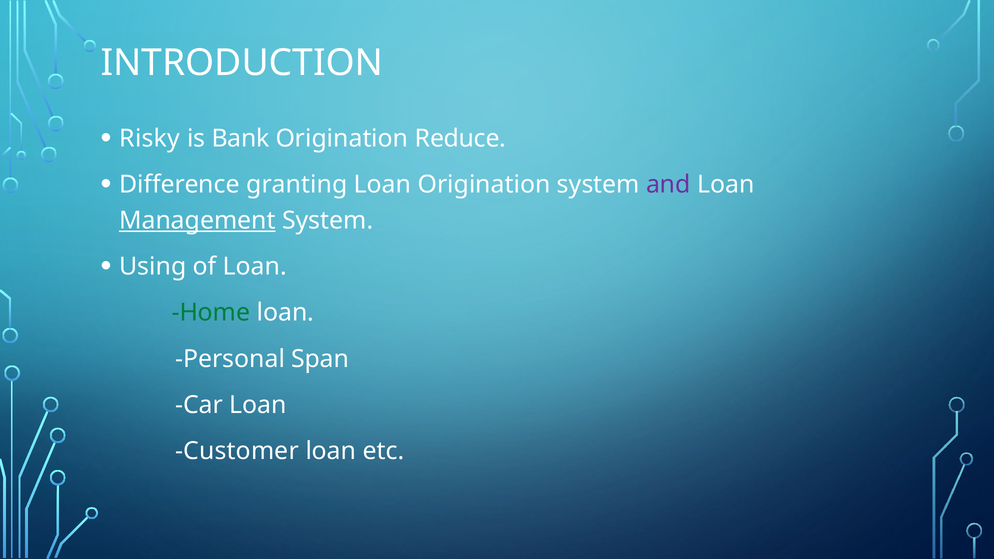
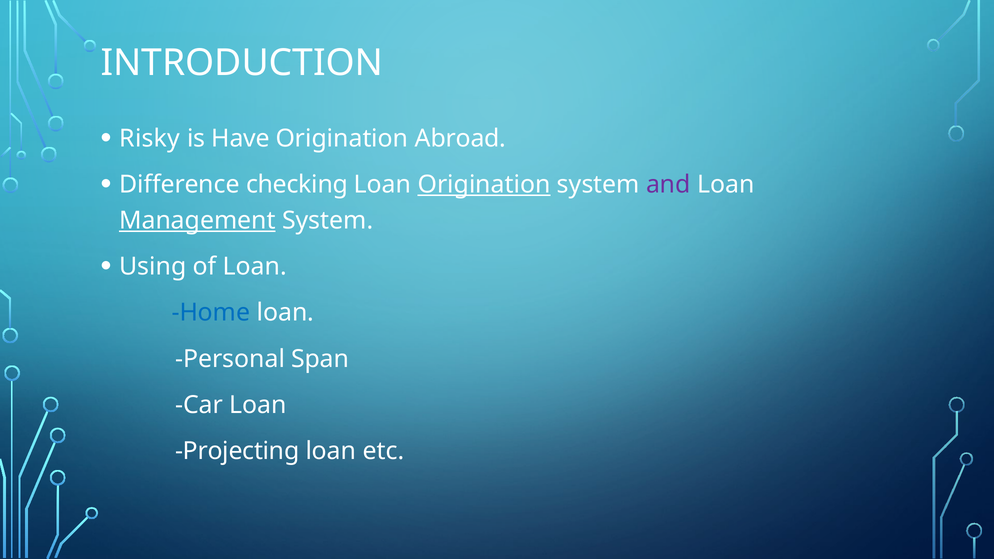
Bank: Bank -> Have
Reduce: Reduce -> Abroad
granting: granting -> checking
Origination at (484, 185) underline: none -> present
Home colour: green -> blue
Customer: Customer -> Projecting
